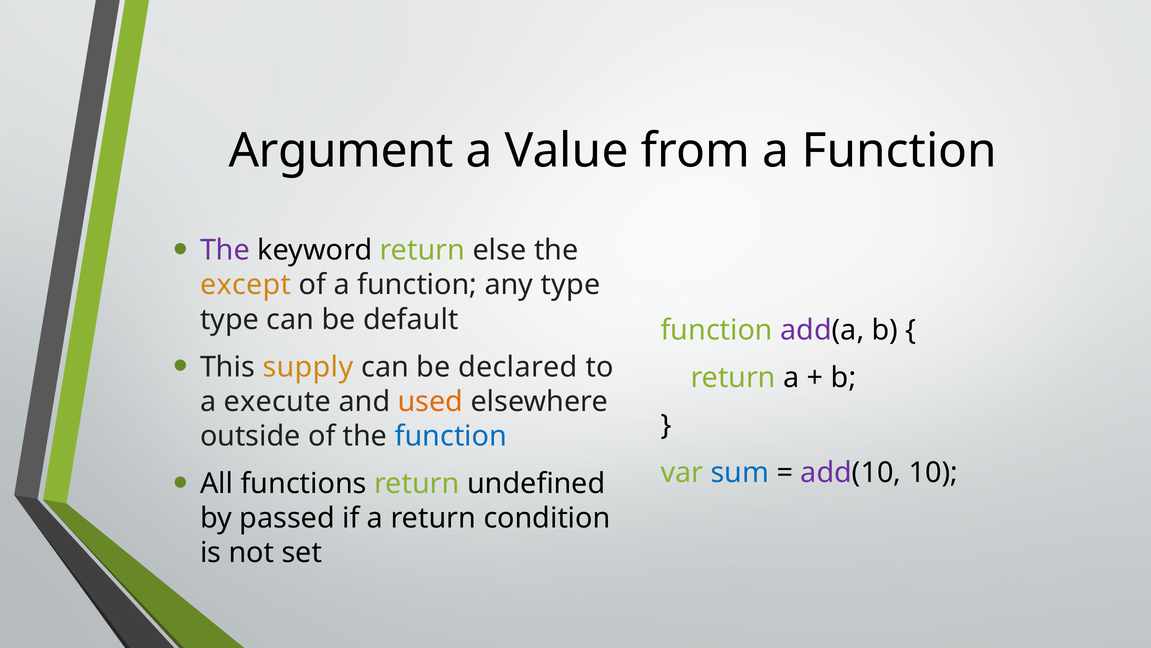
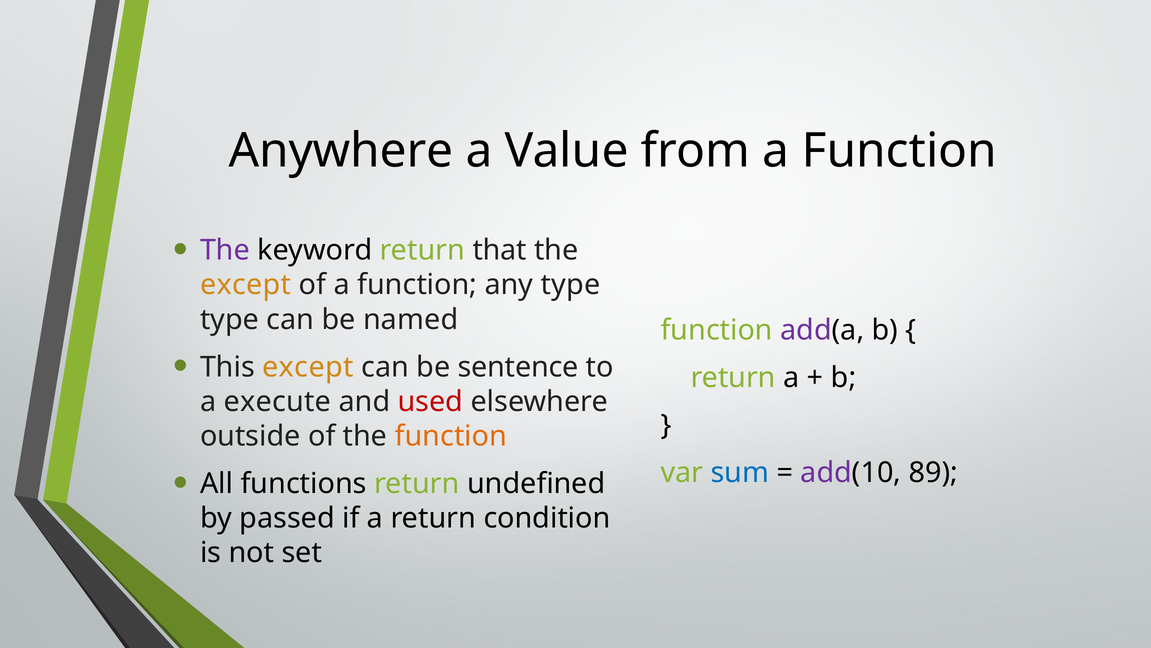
Argument: Argument -> Anywhere
else: else -> that
default: default -> named
This supply: supply -> except
declared: declared -> sentence
used colour: orange -> red
function at (451, 436) colour: blue -> orange
10: 10 -> 89
